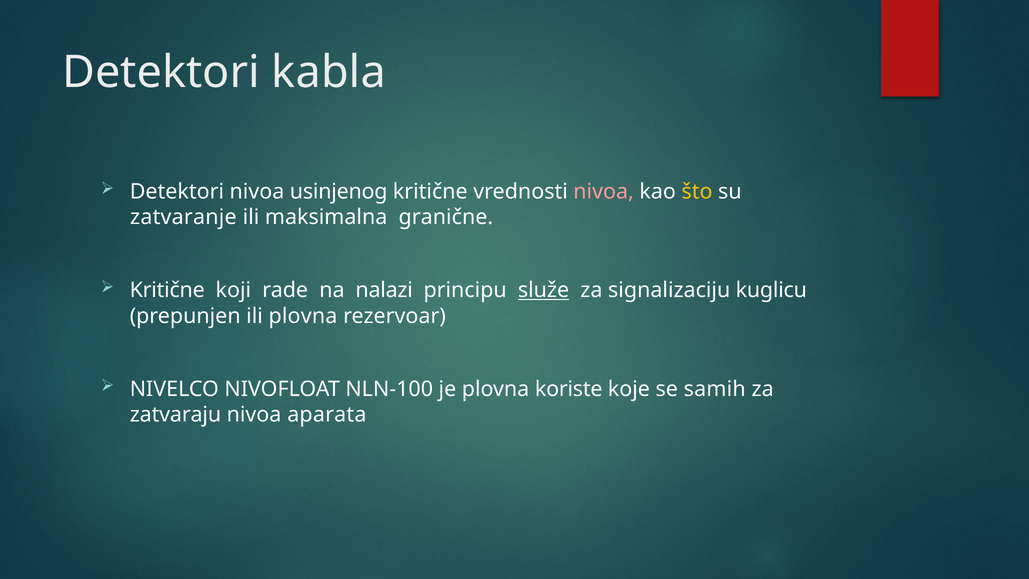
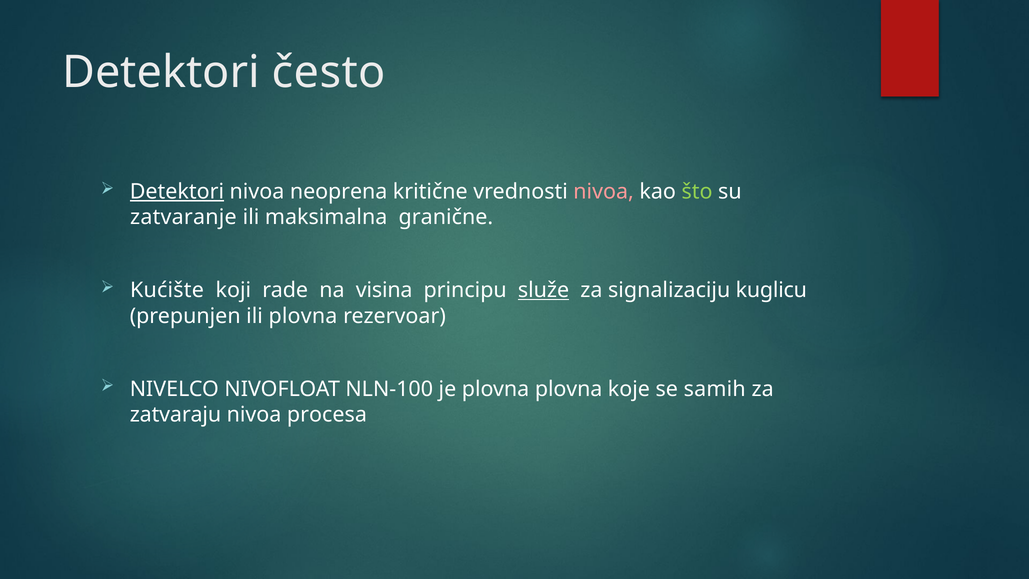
kabla: kabla -> često
Detektori at (177, 192) underline: none -> present
usinjenog: usinjenog -> neoprena
što colour: yellow -> light green
Kritične at (167, 290): Kritične -> Kućište
nalazi: nalazi -> visina
plovna koriste: koriste -> plovna
aparata: aparata -> procesa
